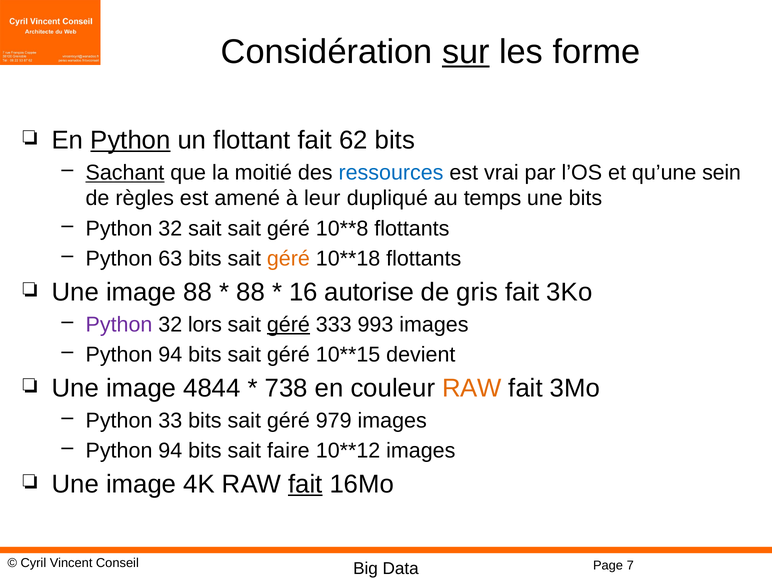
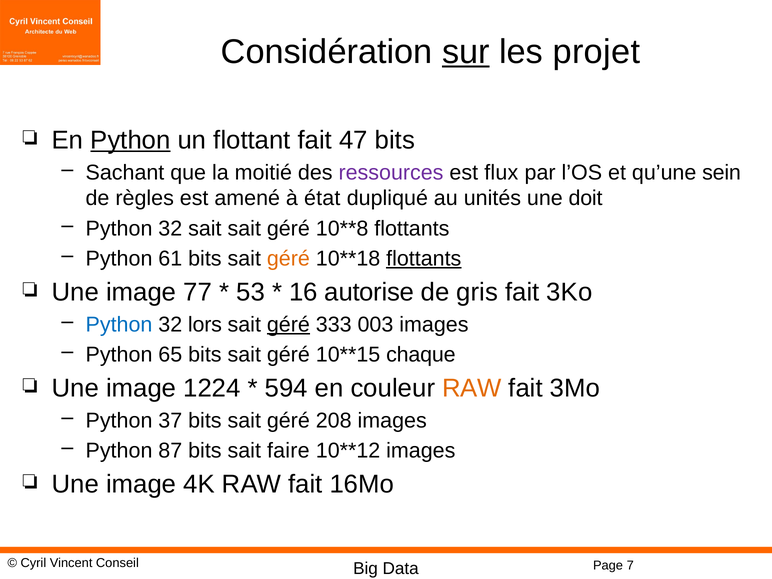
forme: forme -> projet
62: 62 -> 47
Sachant underline: present -> none
ressources colour: blue -> purple
vrai: vrai -> flux
leur: leur -> état
temps: temps -> unités
une bits: bits -> doit
63: 63 -> 61
flottants at (424, 258) underline: none -> present
image 88: 88 -> 77
88 at (251, 292): 88 -> 53
Python at (119, 325) colour: purple -> blue
993: 993 -> 003
94 at (170, 355): 94 -> 65
devient: devient -> chaque
4844: 4844 -> 1224
738: 738 -> 594
33: 33 -> 37
979: 979 -> 208
94 at (170, 451): 94 -> 87
fait at (305, 484) underline: present -> none
